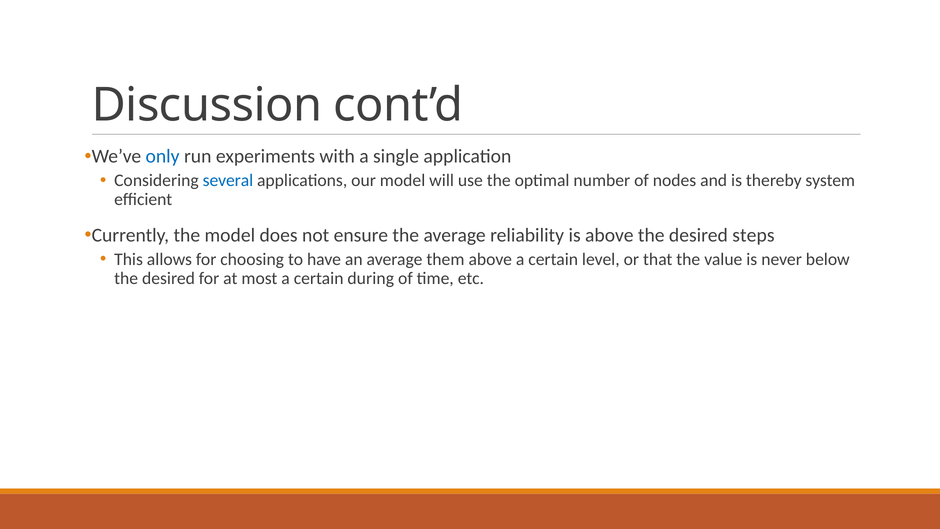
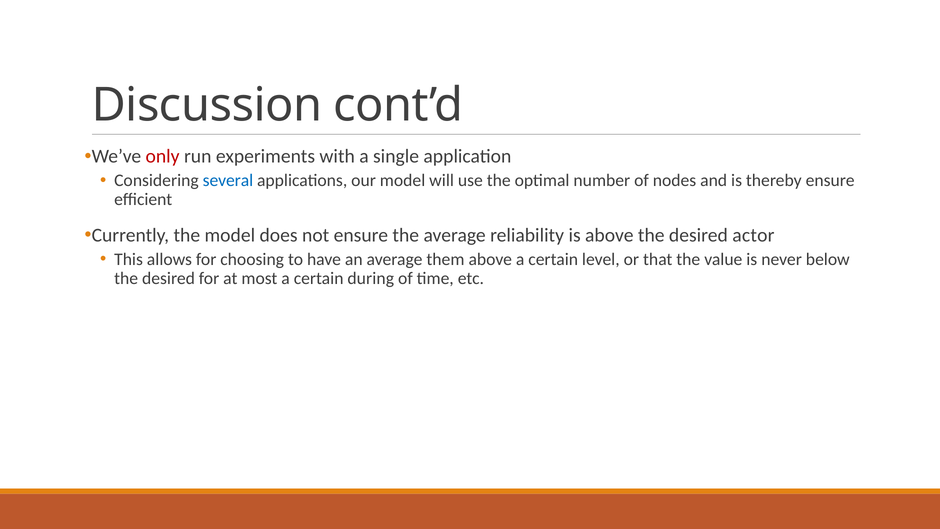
only colour: blue -> red
thereby system: system -> ensure
steps: steps -> actor
